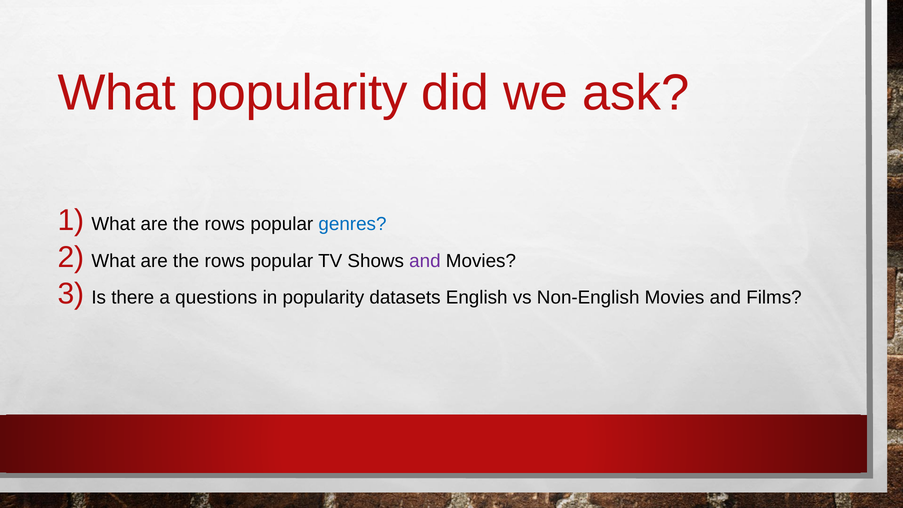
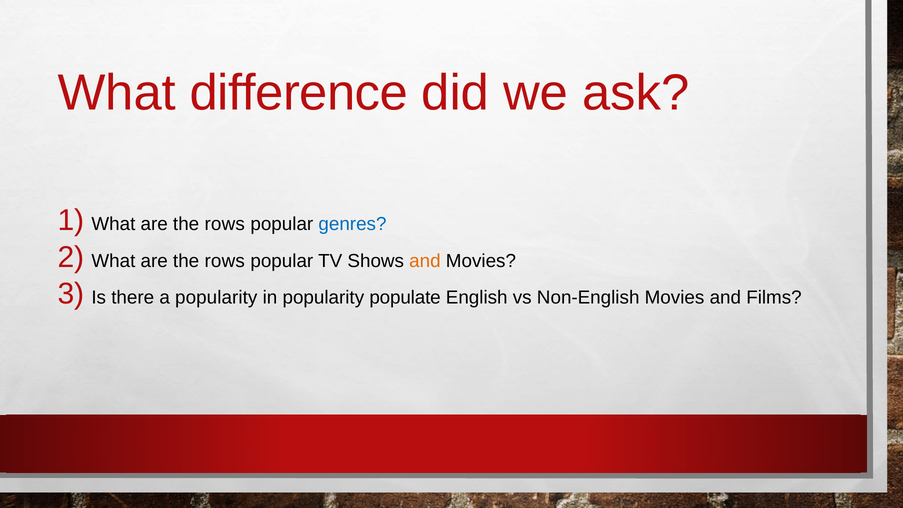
What popularity: popularity -> difference
and at (425, 261) colour: purple -> orange
a questions: questions -> popularity
datasets: datasets -> populate
